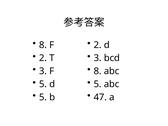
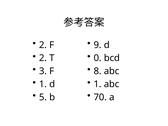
8 at (43, 45): 8 -> 2
2 at (98, 45): 2 -> 9
3 at (98, 58): 3 -> 0
5 at (43, 84): 5 -> 1
5 at (98, 84): 5 -> 1
47: 47 -> 70
